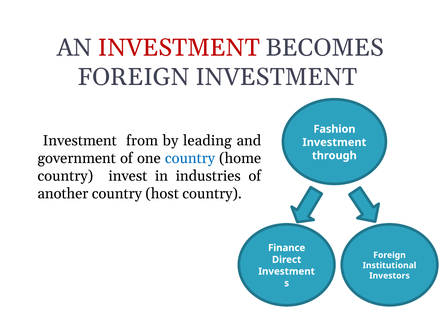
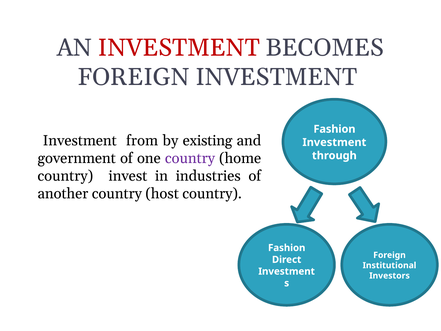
leading: leading -> existing
country at (190, 158) colour: blue -> purple
Finance at (287, 248): Finance -> Fashion
